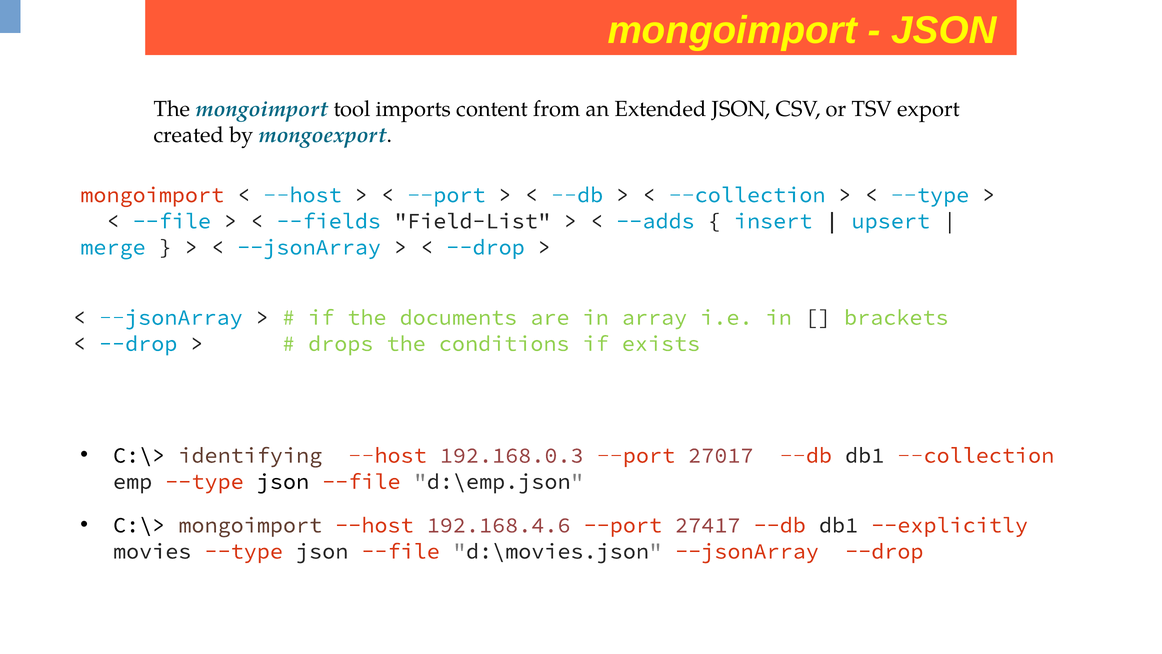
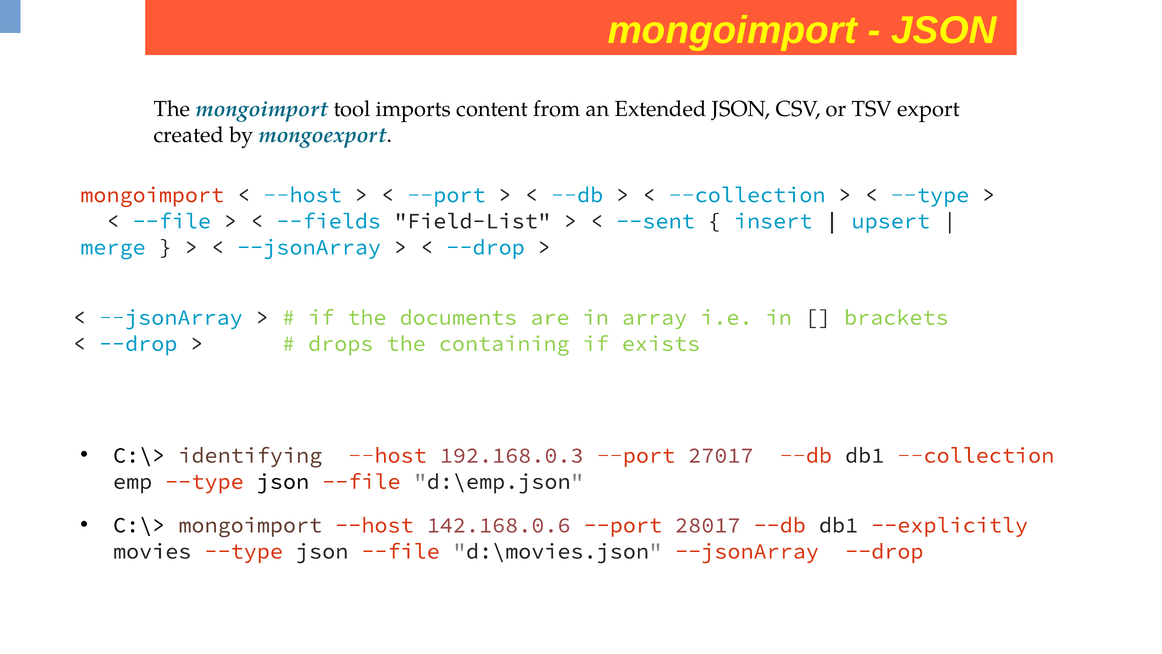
--adds: --adds -> --sent
conditions: conditions -> containing
192.168.4.6: 192.168.4.6 -> 142.168.0.6
27417: 27417 -> 28017
